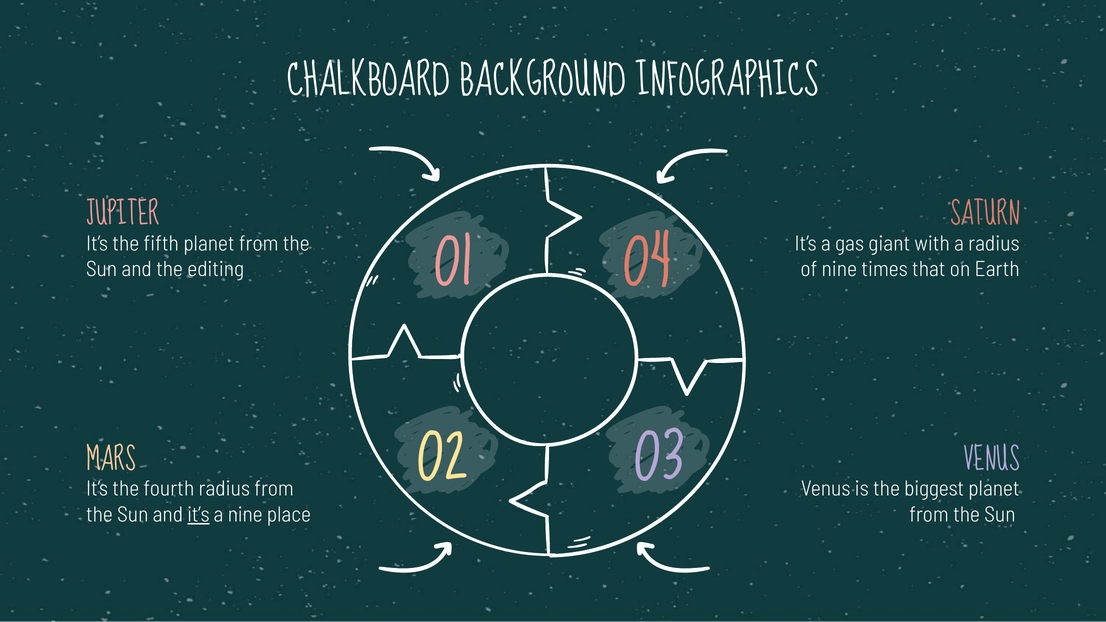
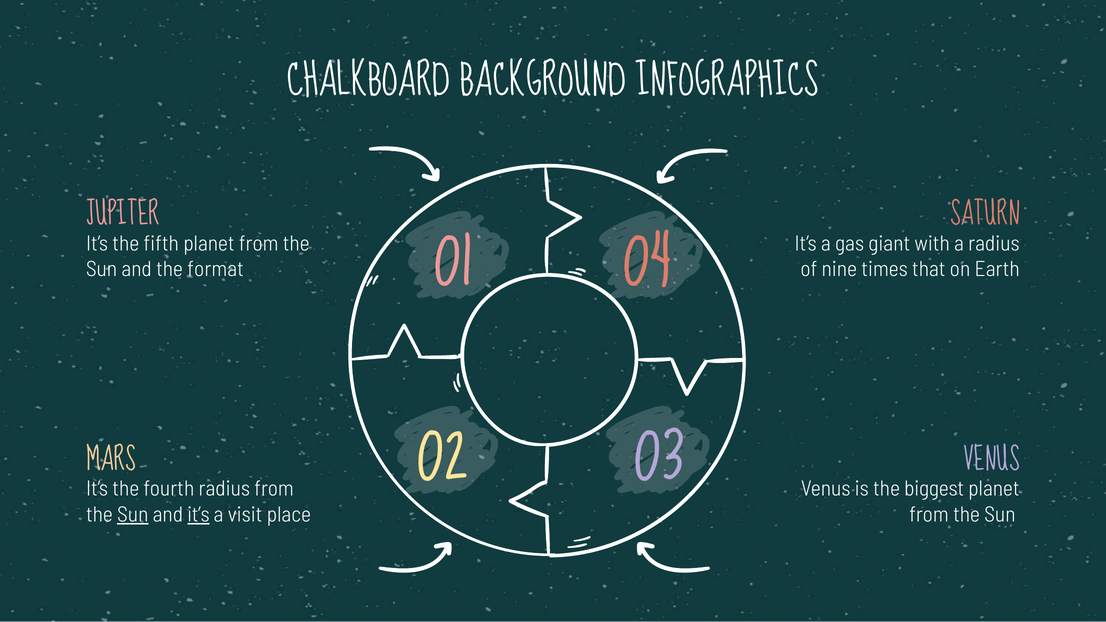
editing: editing -> format
Sun at (133, 515) underline: none -> present
a nine: nine -> visit
